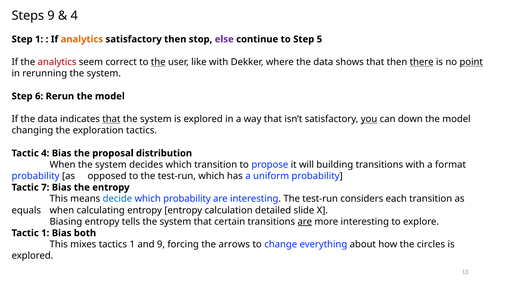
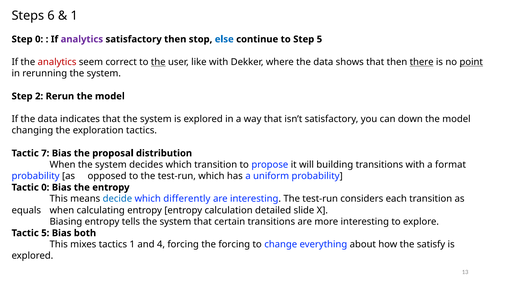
Steps 9: 9 -> 6
4 at (74, 16): 4 -> 1
Step 1: 1 -> 0
analytics at (82, 39) colour: orange -> purple
else colour: purple -> blue
6: 6 -> 2
that at (111, 119) underline: present -> none
you underline: present -> none
Tactic 4: 4 -> 7
Tactic 7: 7 -> 0
which probability: probability -> differently
are at (305, 222) underline: present -> none
Tactic 1: 1 -> 5
and 9: 9 -> 4
the arrows: arrows -> forcing
circles: circles -> satisfy
